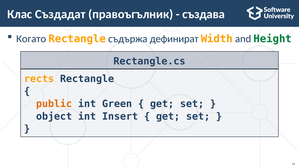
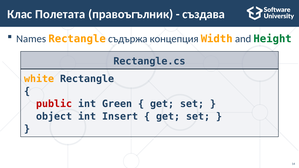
Създадат: Създадат -> Полетата
Когато: Когато -> Names
дефинират: дефинират -> концепция
rects: rects -> white
public colour: orange -> red
